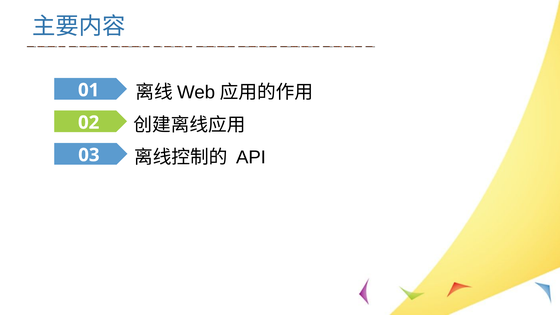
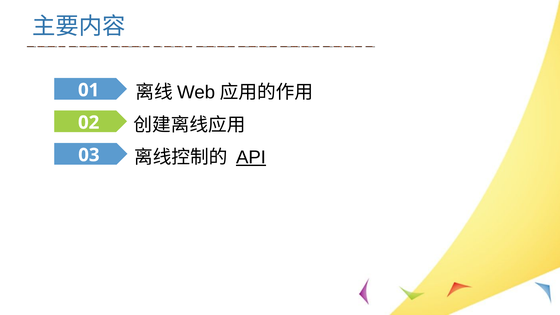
API underline: none -> present
